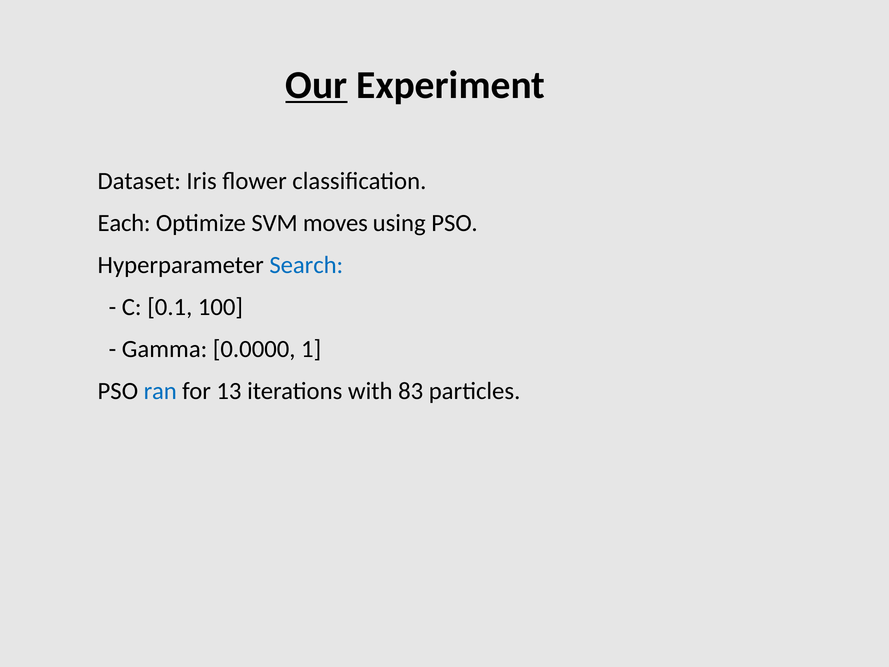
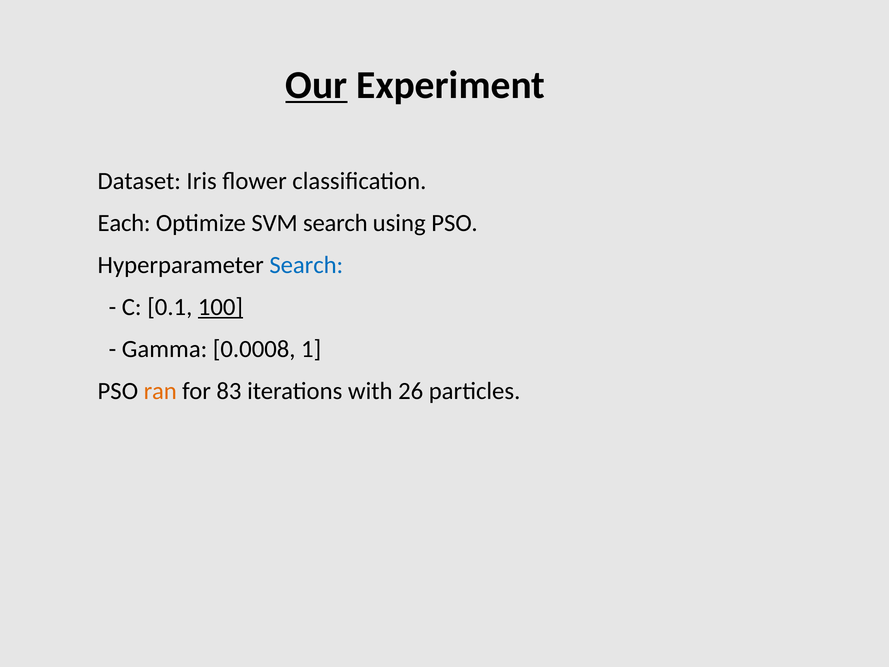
SVM moves: moves -> search
100 underline: none -> present
0.0000: 0.0000 -> 0.0008
ran colour: blue -> orange
13: 13 -> 83
83: 83 -> 26
